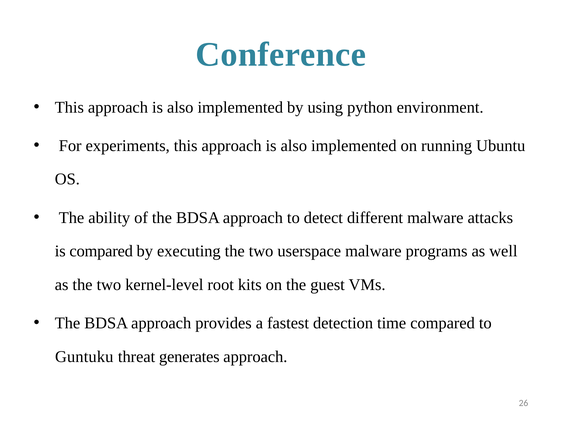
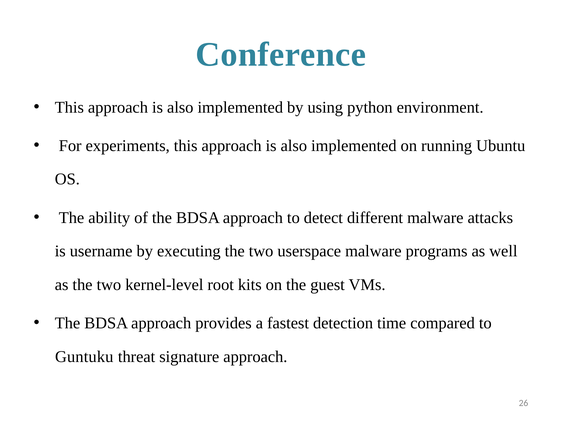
is compared: compared -> username
generates: generates -> signature
